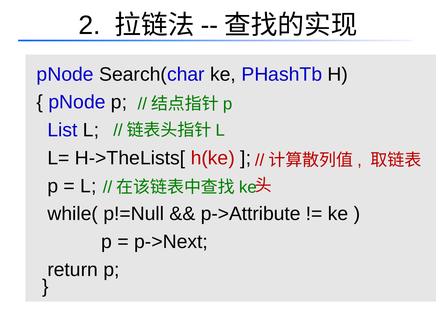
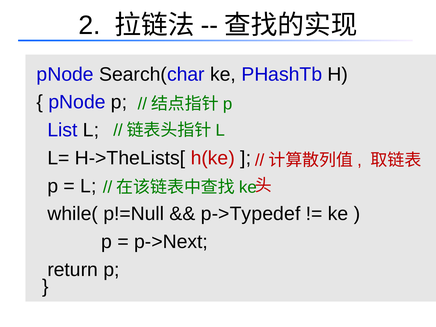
p->Attribute: p->Attribute -> p->Typedef
